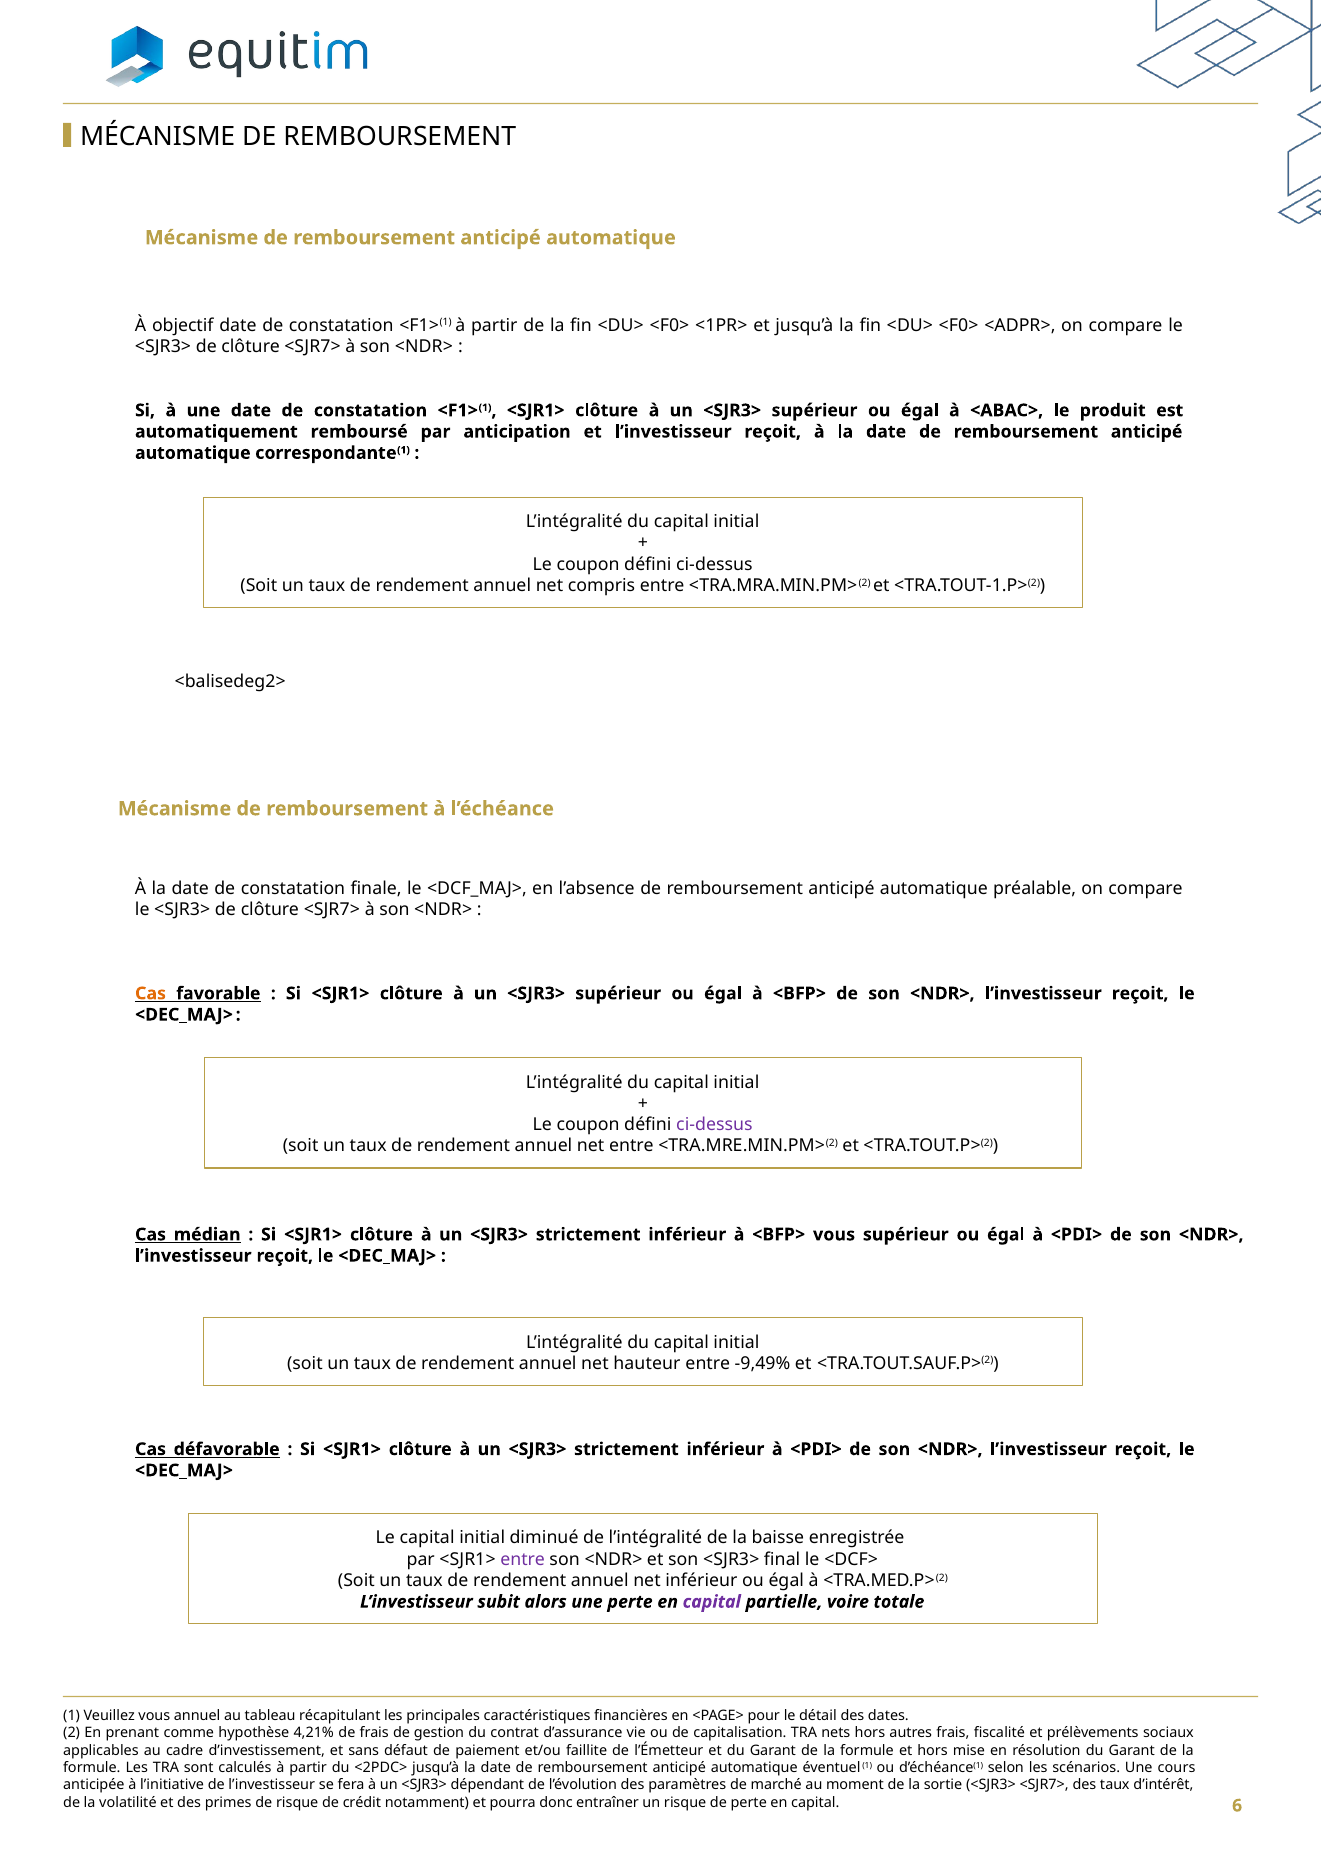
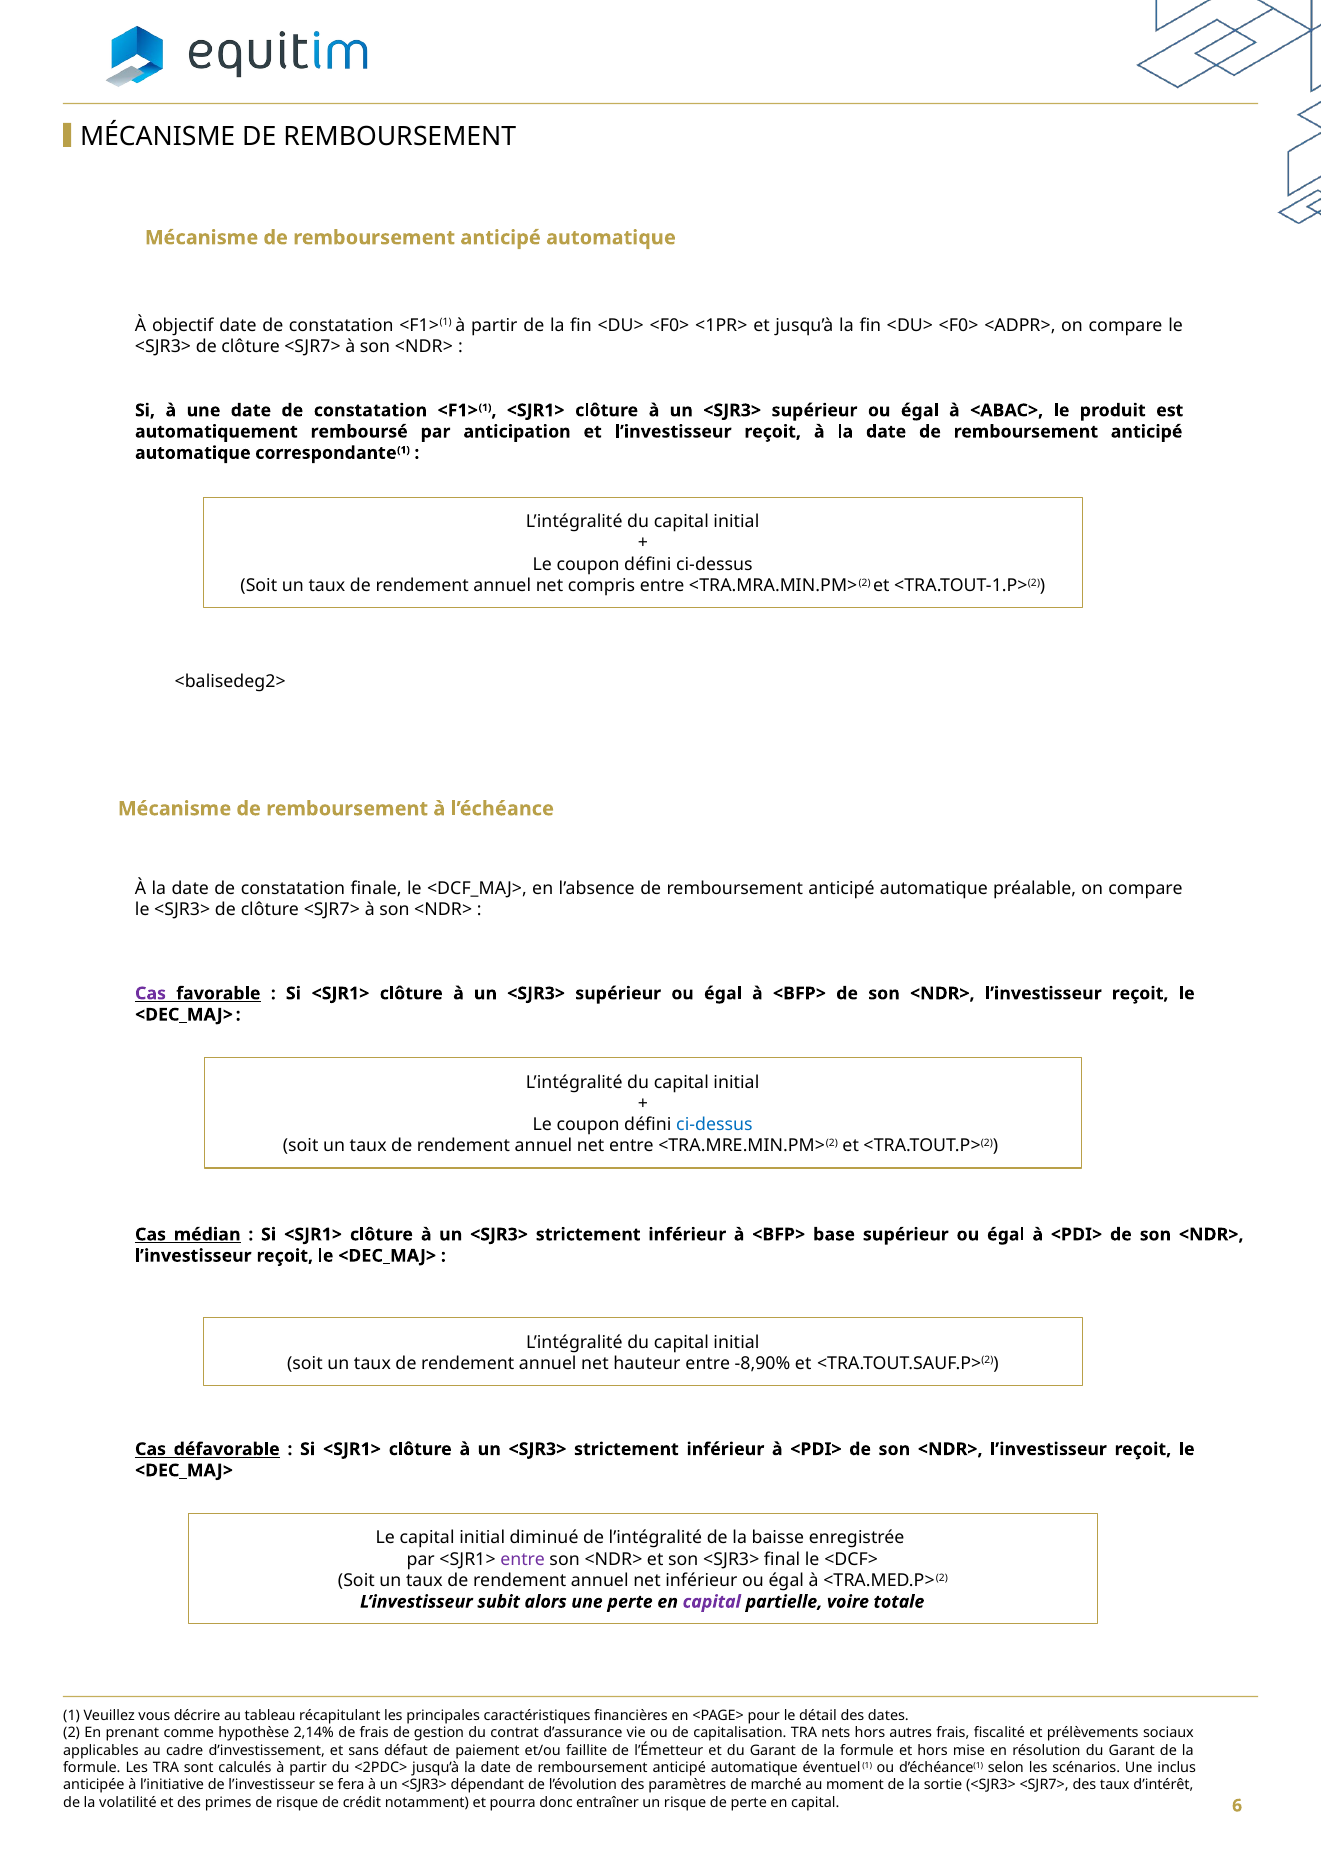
Cas at (150, 994) colour: orange -> purple
ci-dessus at (714, 1125) colour: purple -> blue
<BFP> vous: vous -> base
-9,49%: -9,49% -> -8,90%
vous annuel: annuel -> décrire
4,21%: 4,21% -> 2,14%
cours: cours -> inclus
